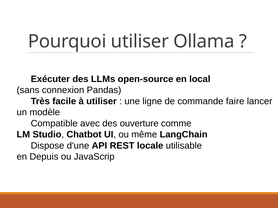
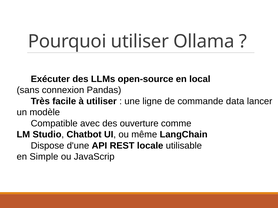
faire: faire -> data
Depuis: Depuis -> Simple
